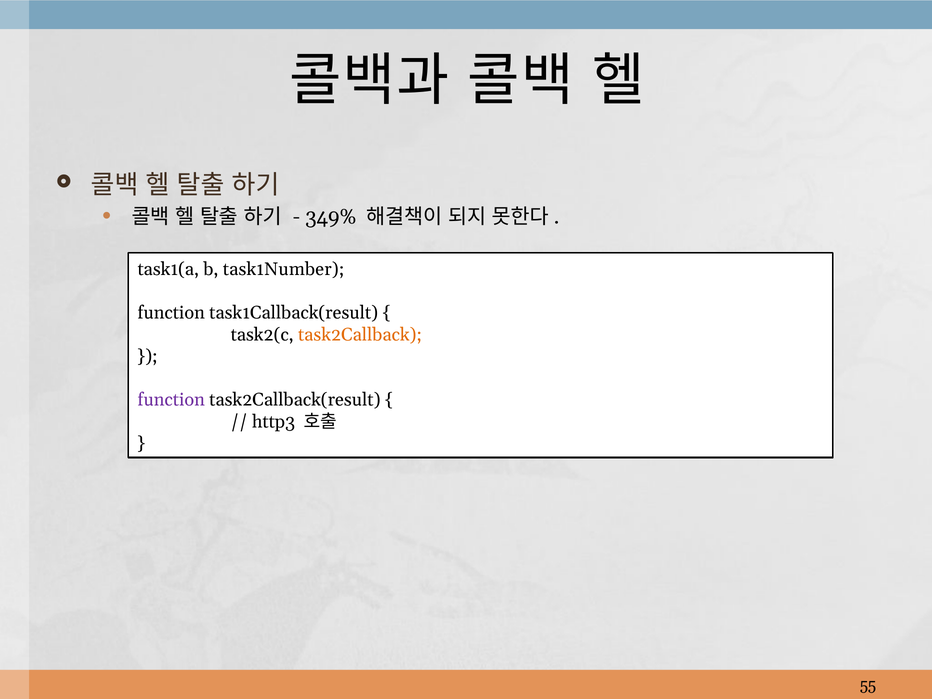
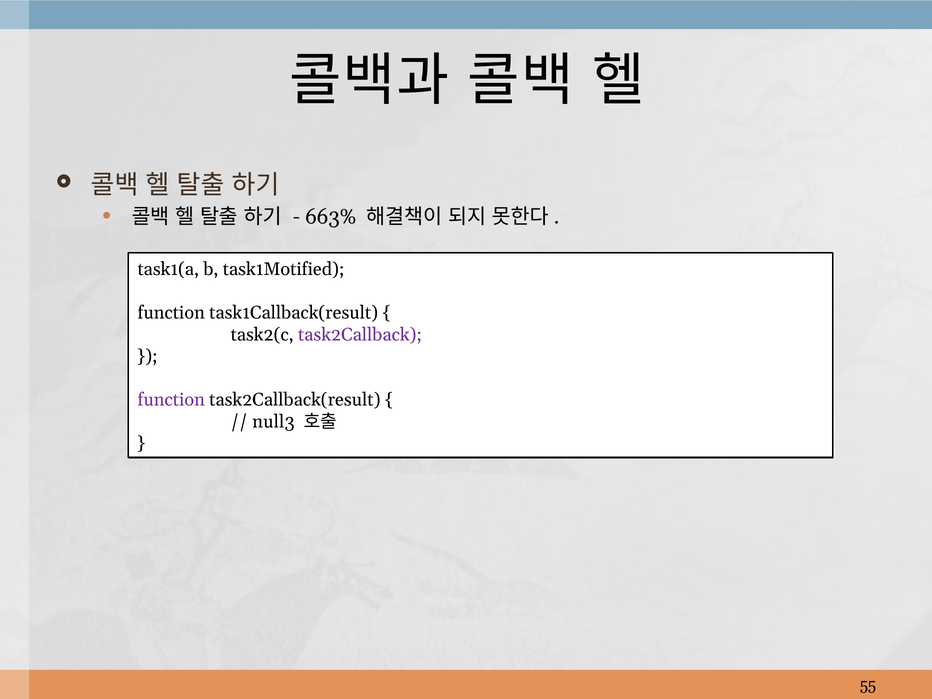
349%: 349% -> 663%
task1Number: task1Number -> task1Motified
task2Callback colour: orange -> purple
http3: http3 -> null3
